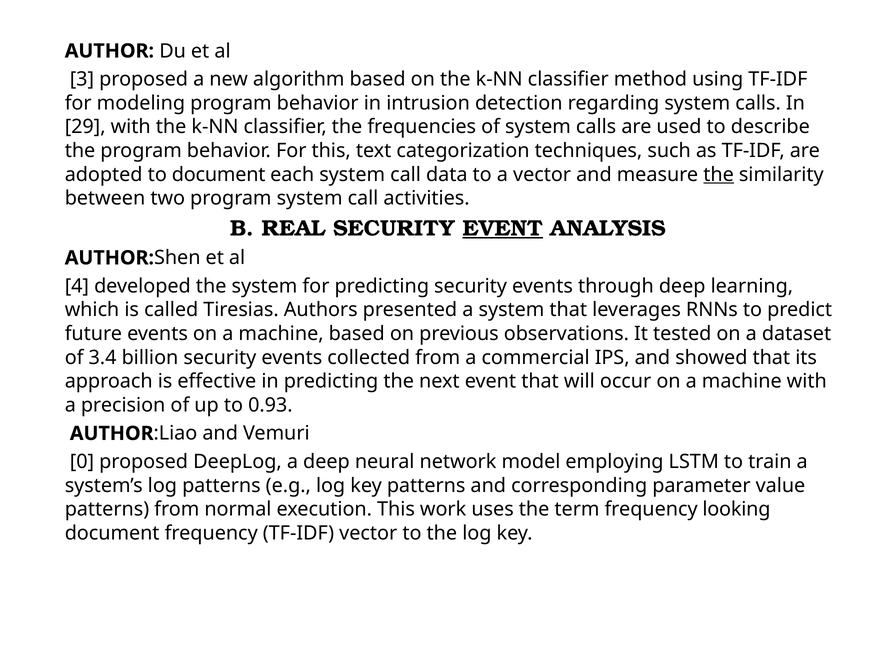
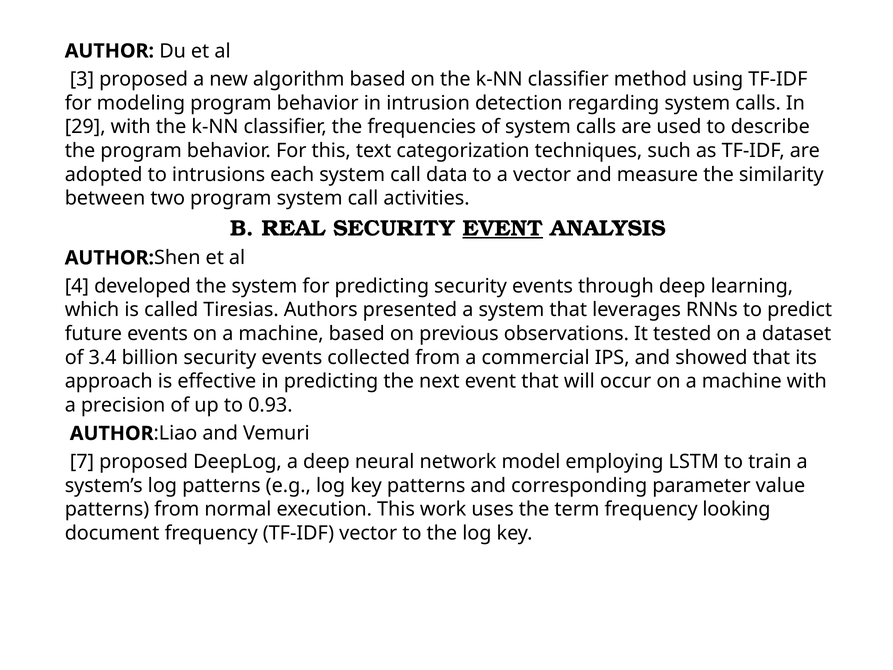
to document: document -> intrusions
the at (719, 174) underline: present -> none
0: 0 -> 7
